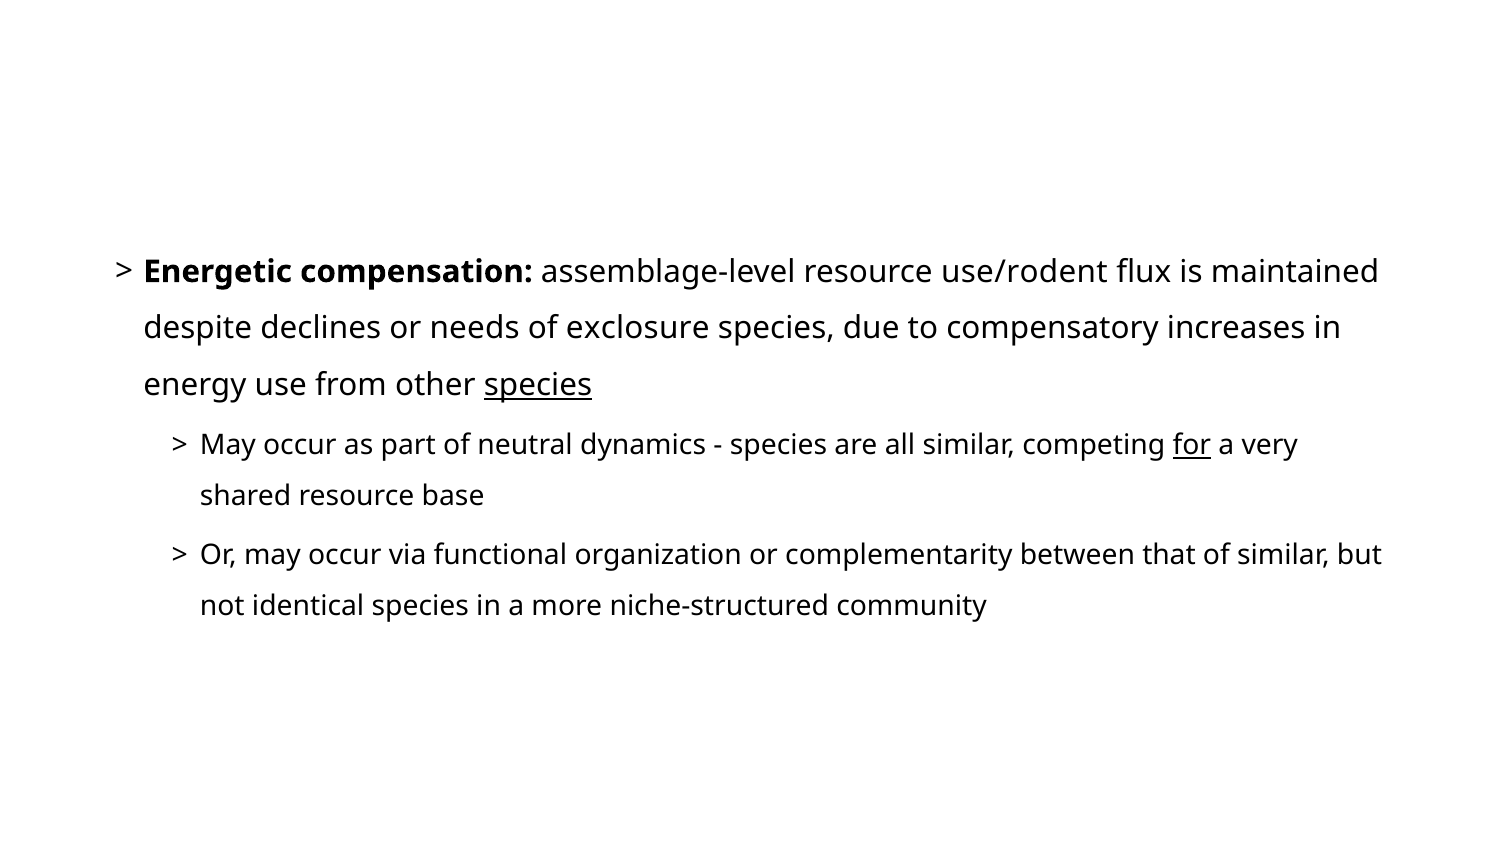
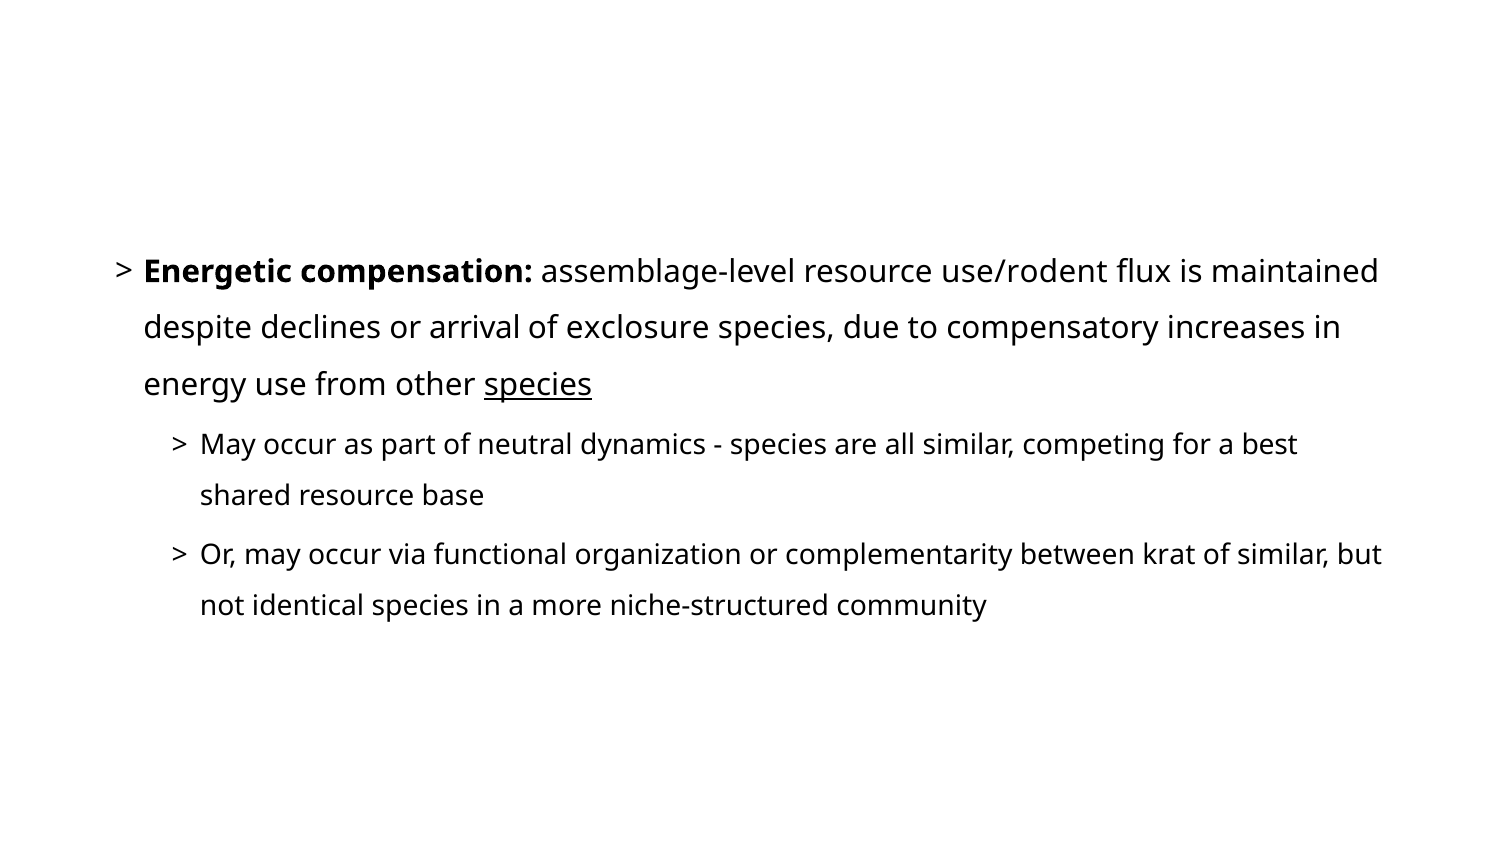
needs: needs -> arrival
for underline: present -> none
very: very -> best
that: that -> krat
